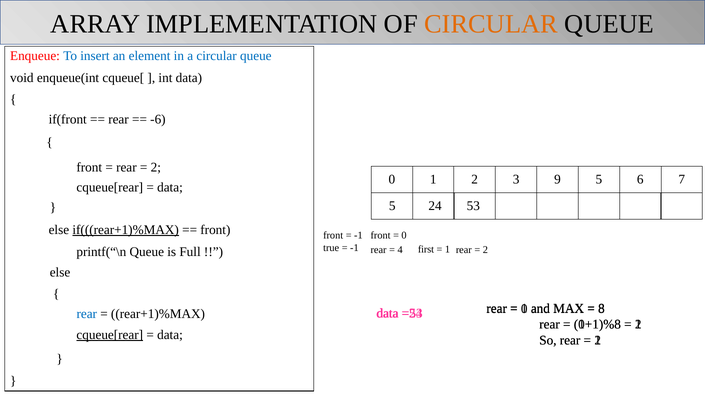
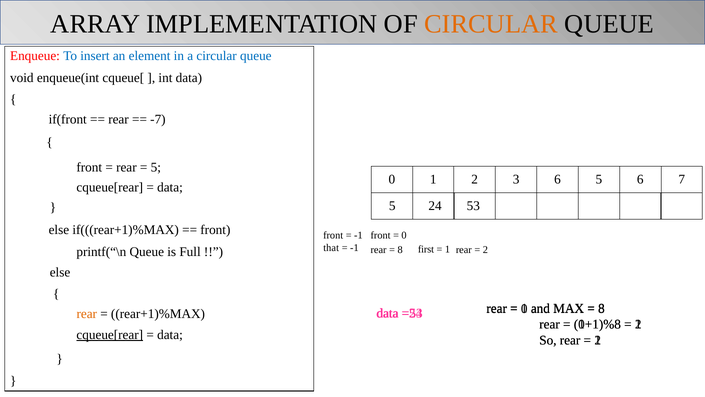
-6: -6 -> -7
2 at (156, 167): 2 -> 5
3 9: 9 -> 6
if(((rear+1)%MAX underline: present -> none
true: true -> that
4 at (400, 250): 4 -> 8
rear at (87, 314) colour: blue -> orange
